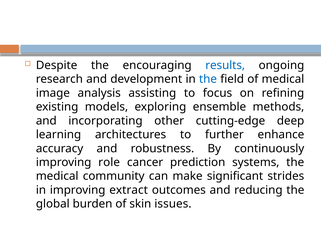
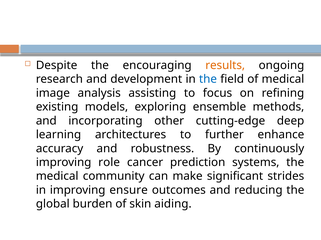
results colour: blue -> orange
extract: extract -> ensure
issues: issues -> aiding
